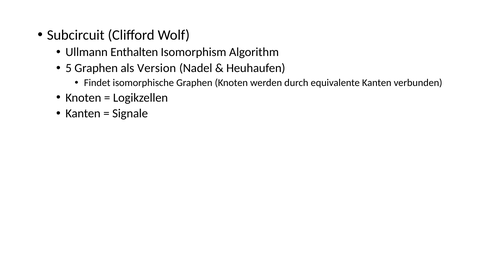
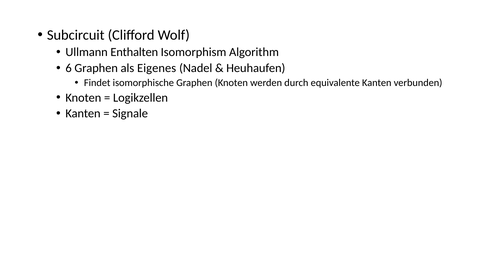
5: 5 -> 6
Version: Version -> Eigenes
